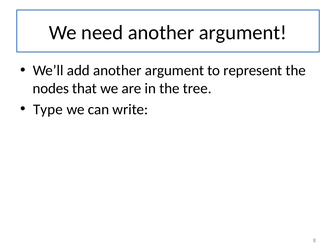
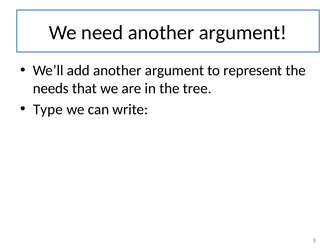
nodes: nodes -> needs
